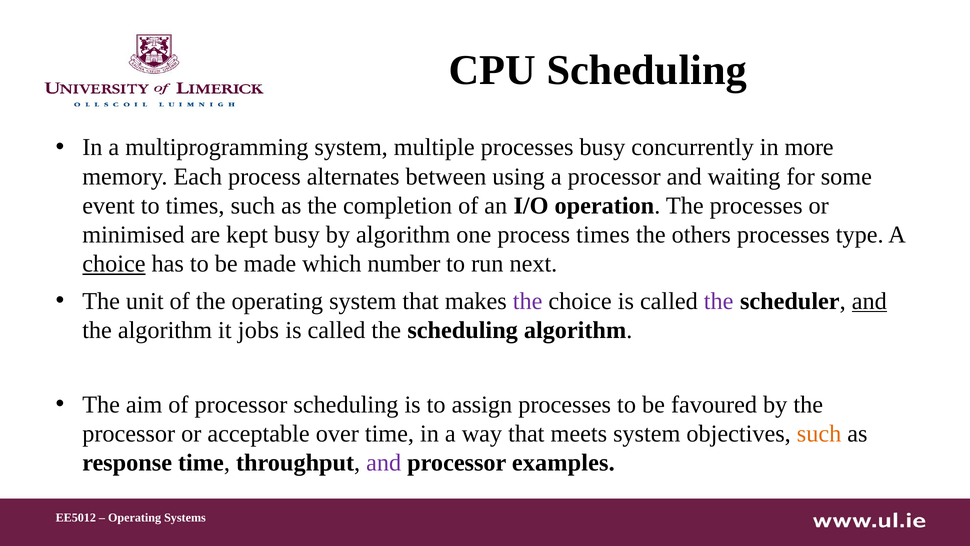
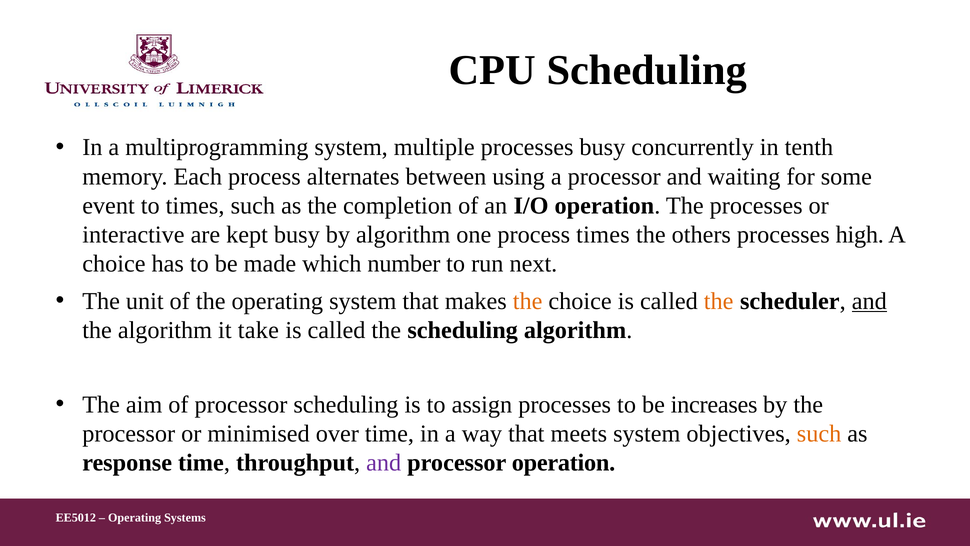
more: more -> tenth
minimised: minimised -> interactive
type: type -> high
choice at (114, 264) underline: present -> none
the at (528, 301) colour: purple -> orange
the at (719, 301) colour: purple -> orange
jobs: jobs -> take
favoured: favoured -> increases
acceptable: acceptable -> minimised
processor examples: examples -> operation
